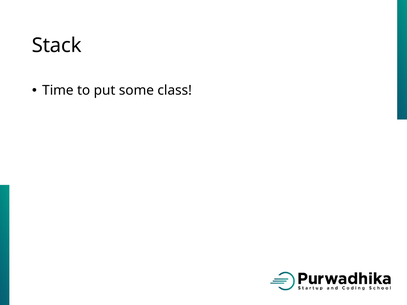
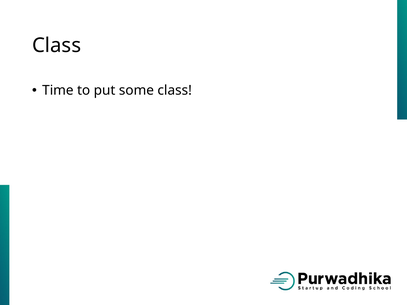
Stack at (57, 46): Stack -> Class
